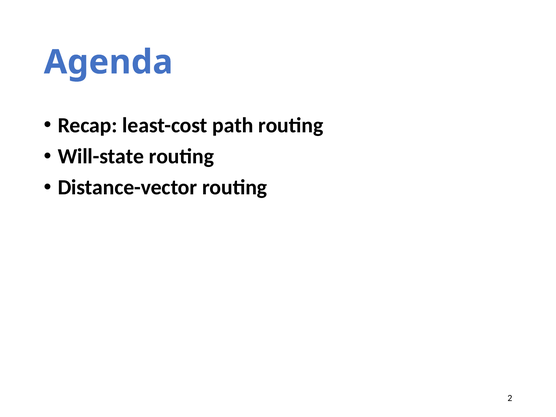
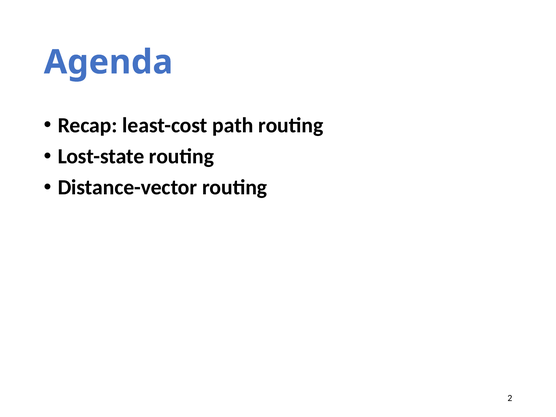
Will-state: Will-state -> Lost-state
